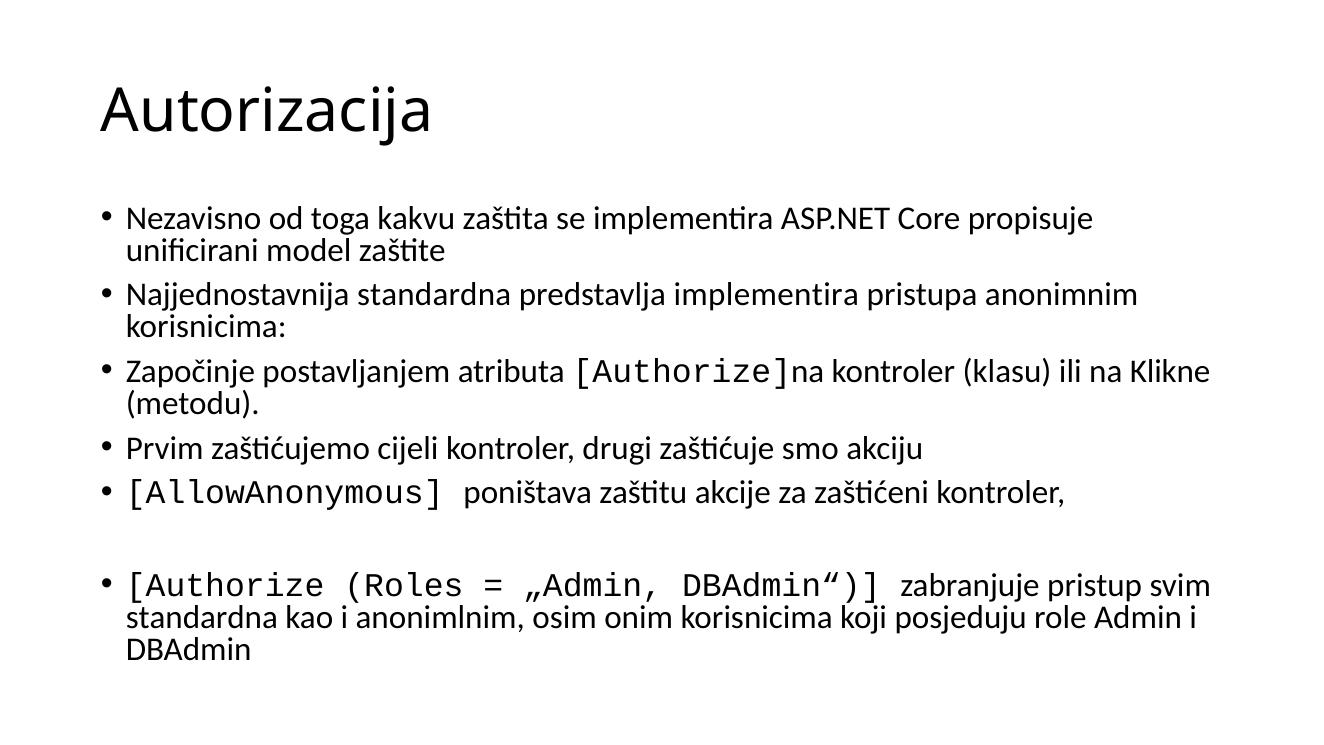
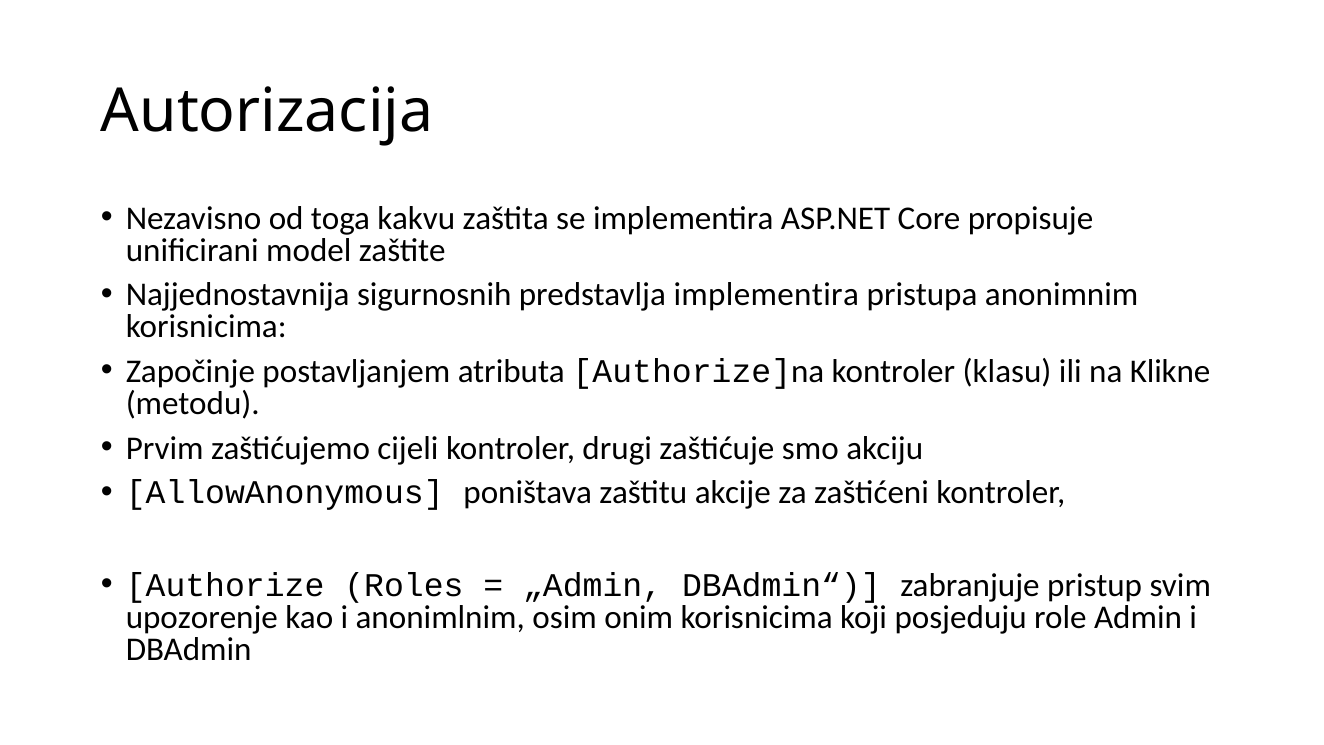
Najjednostavnija standardna: standardna -> sigurnosnih
standardna at (202, 618): standardna -> upozorenje
